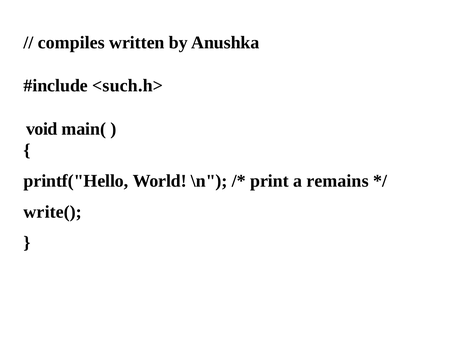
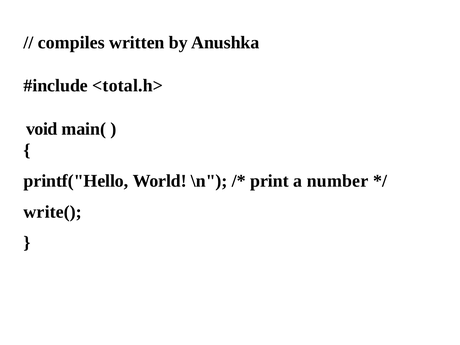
<such.h>: <such.h> -> <total.h>
remains: remains -> number
